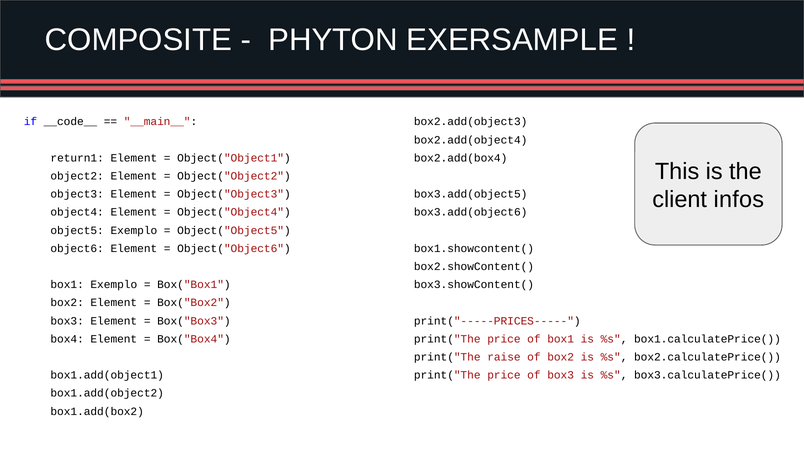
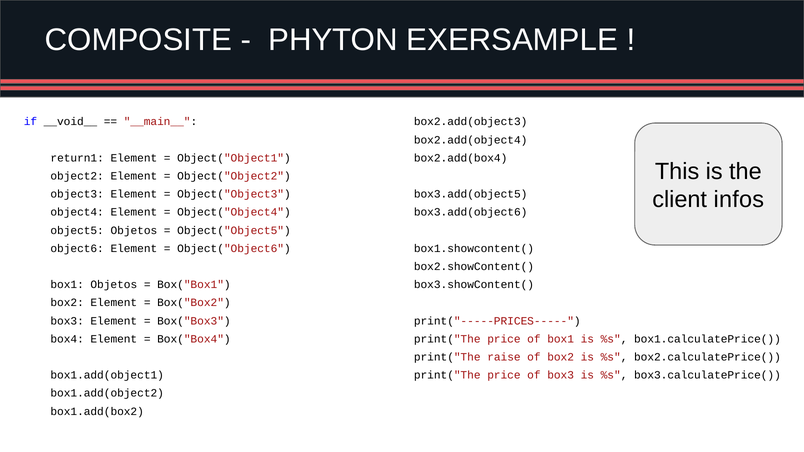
__code__: __code__ -> __void__
object5 Exemplo: Exemplo -> Objetos
box1 Exemplo: Exemplo -> Objetos
